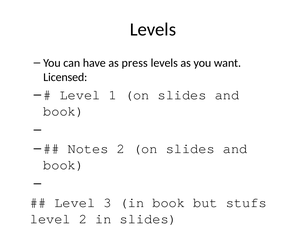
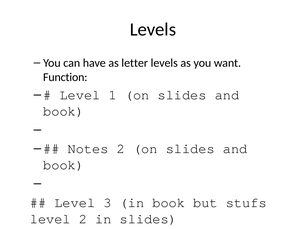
press: press -> letter
Licensed: Licensed -> Function
